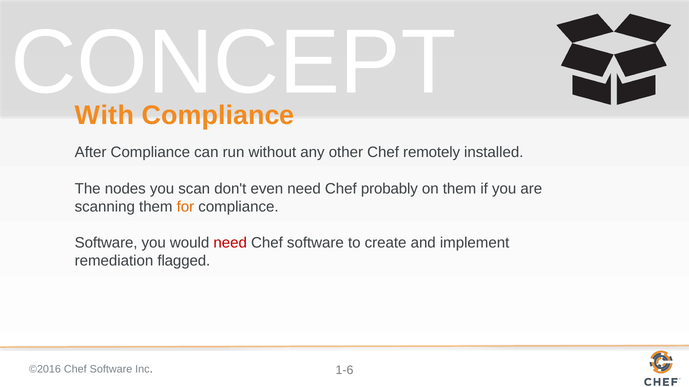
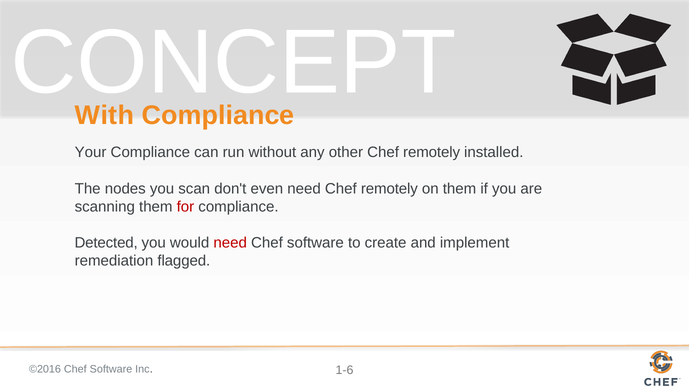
After: After -> Your
need Chef probably: probably -> remotely
for colour: orange -> red
Software at (106, 243): Software -> Detected
